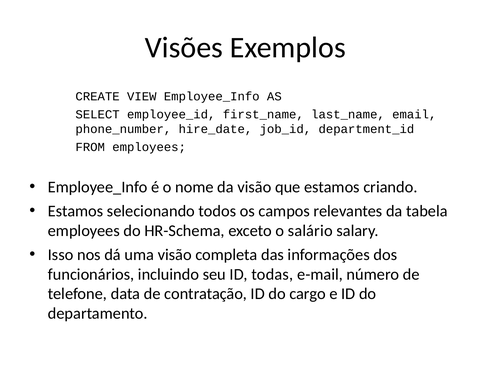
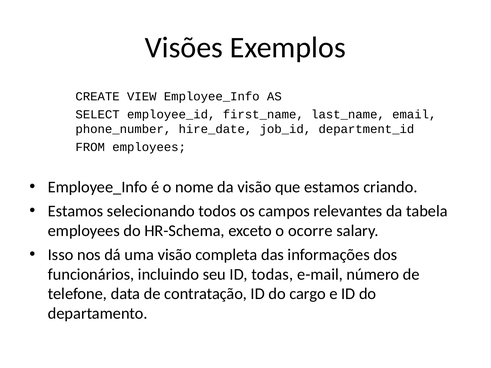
salário: salário -> ocorre
